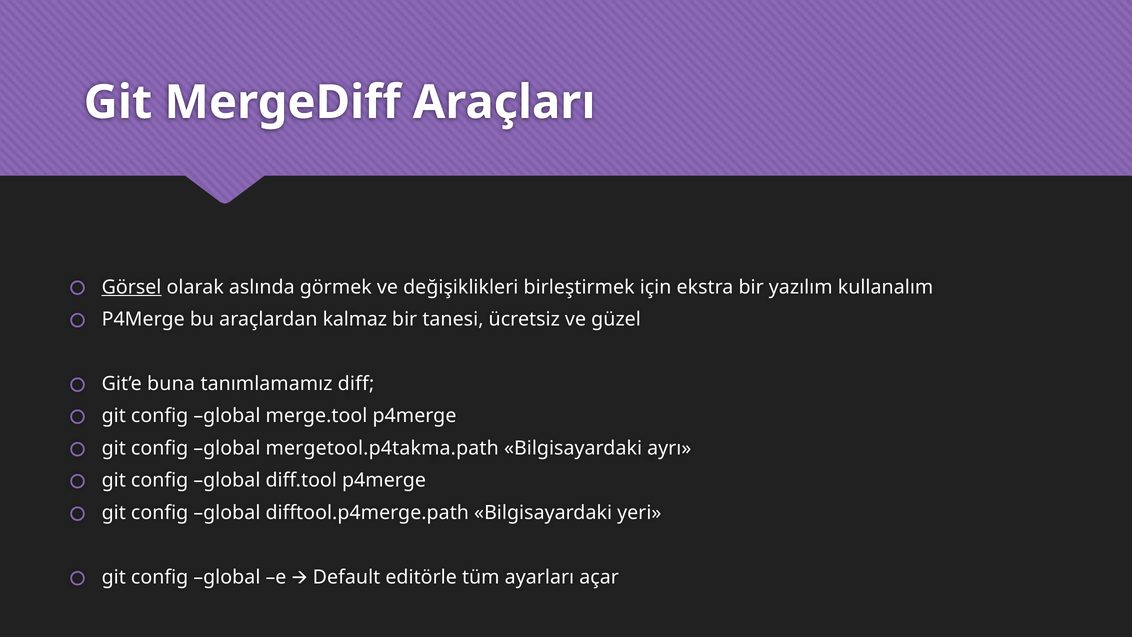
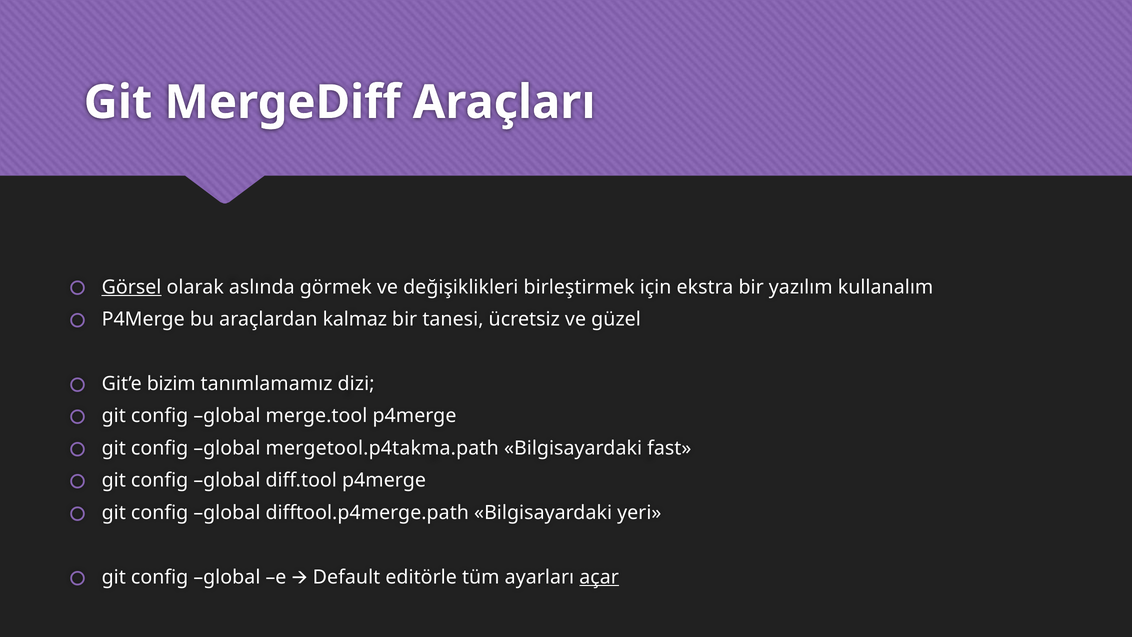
buna: buna -> bizim
diff: diff -> dizi
ayrı: ayrı -> fast
açar underline: none -> present
